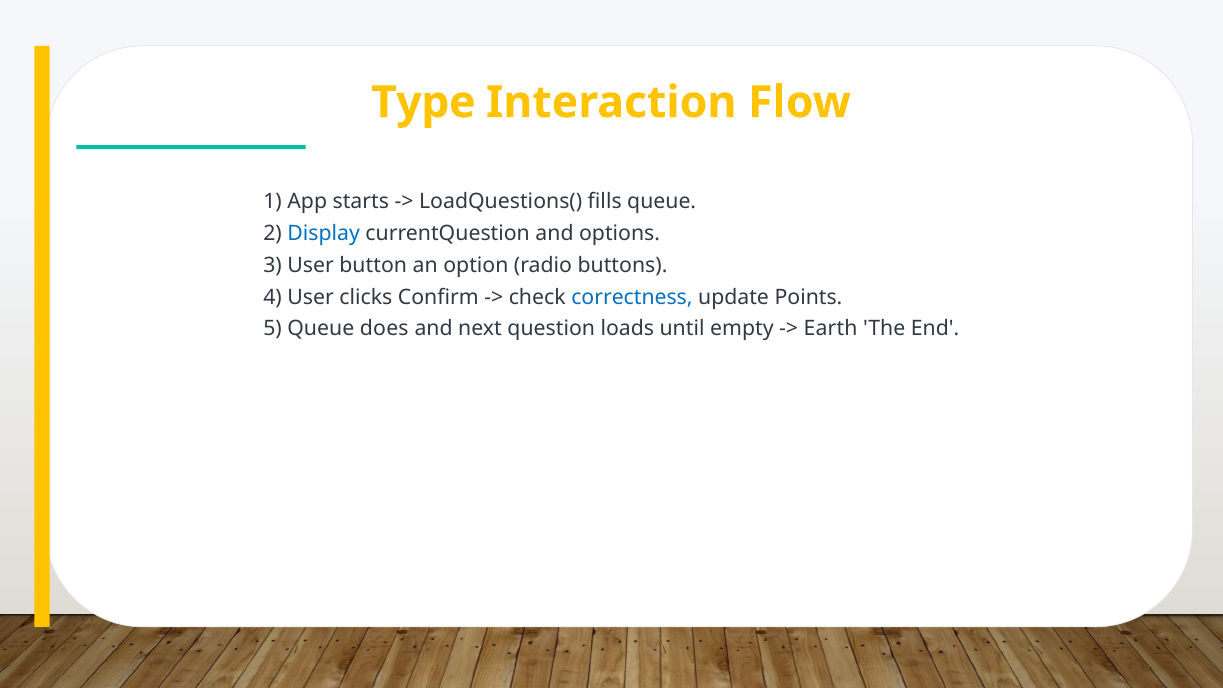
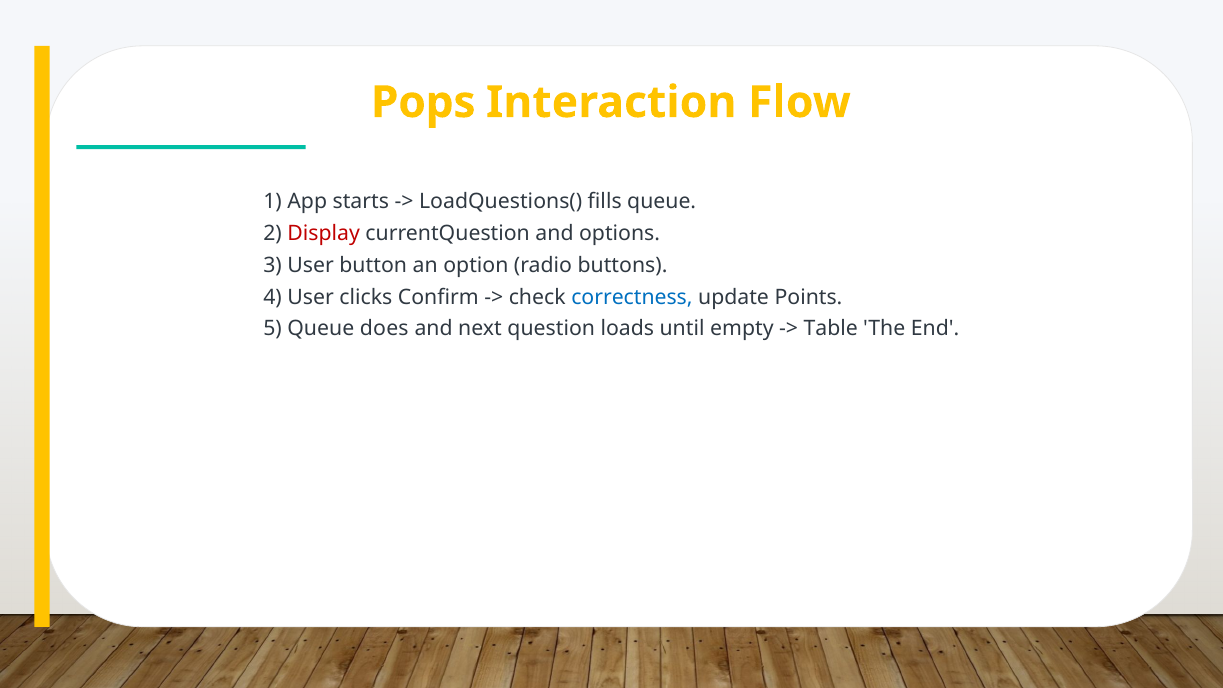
Type: Type -> Pops
Display colour: blue -> red
Earth: Earth -> Table
